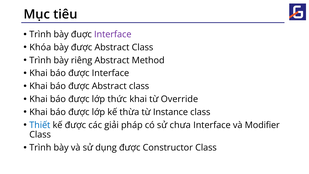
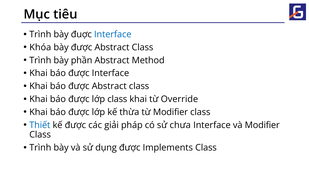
Interface at (113, 34) colour: purple -> blue
riêng: riêng -> phần
lớp thức: thức -> class
từ Instance: Instance -> Modifier
Constructor: Constructor -> Implements
